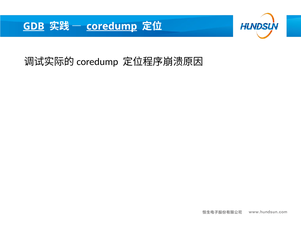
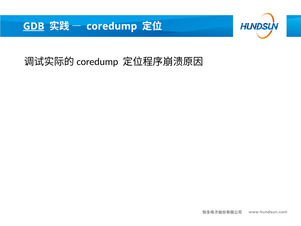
coredump underline: present -> none
